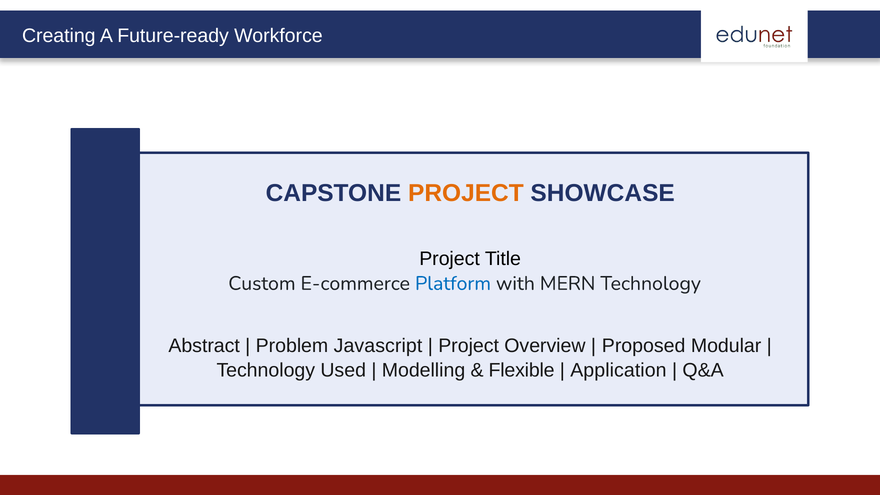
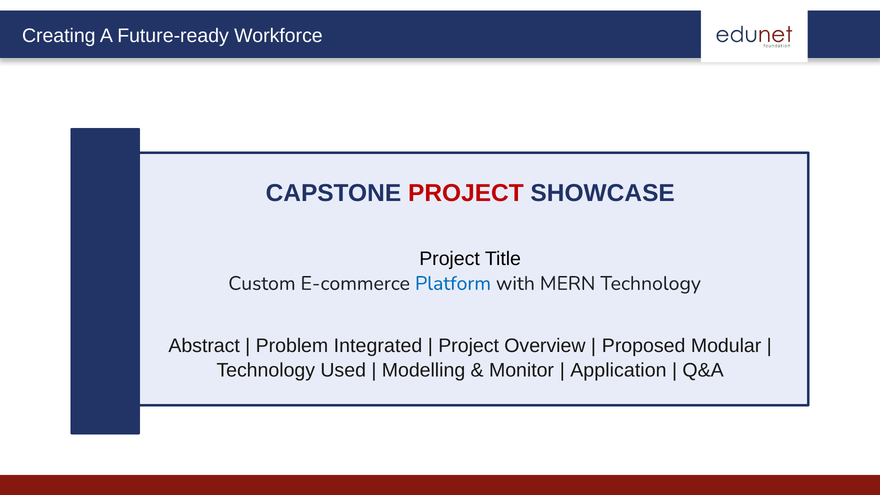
PROJECT at (466, 193) colour: orange -> red
Javascript: Javascript -> Integrated
Flexible: Flexible -> Monitor
